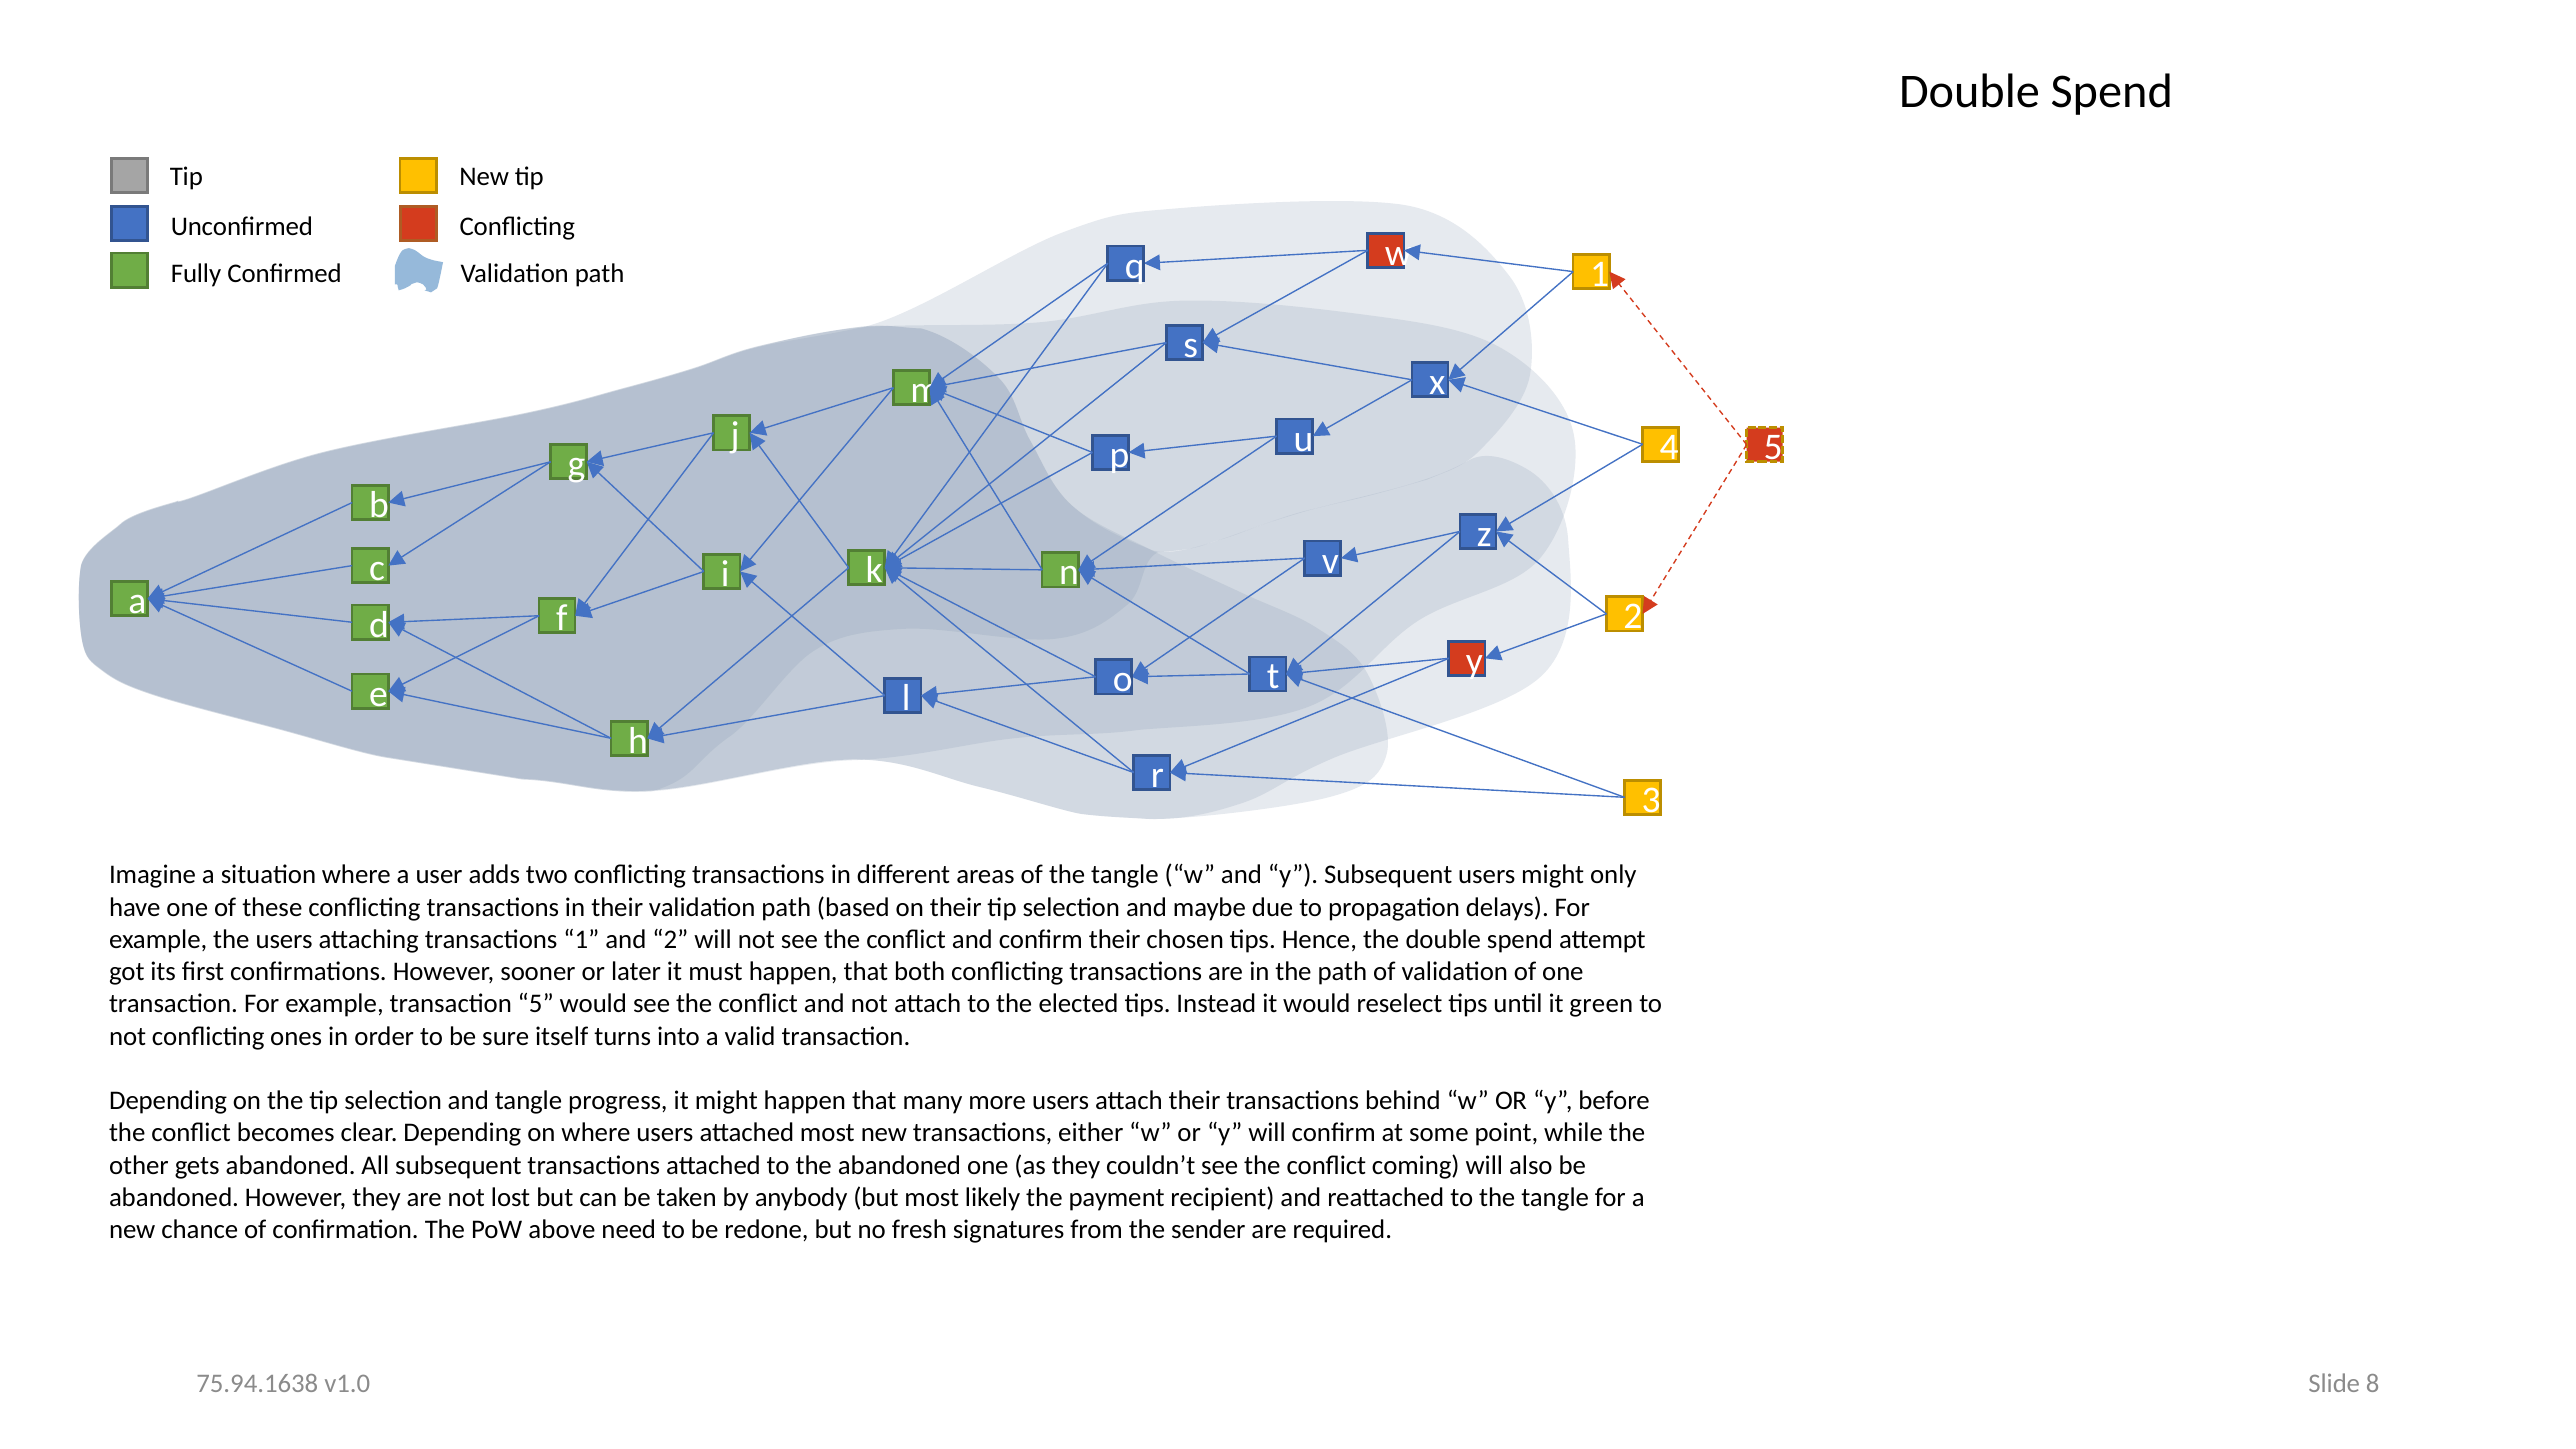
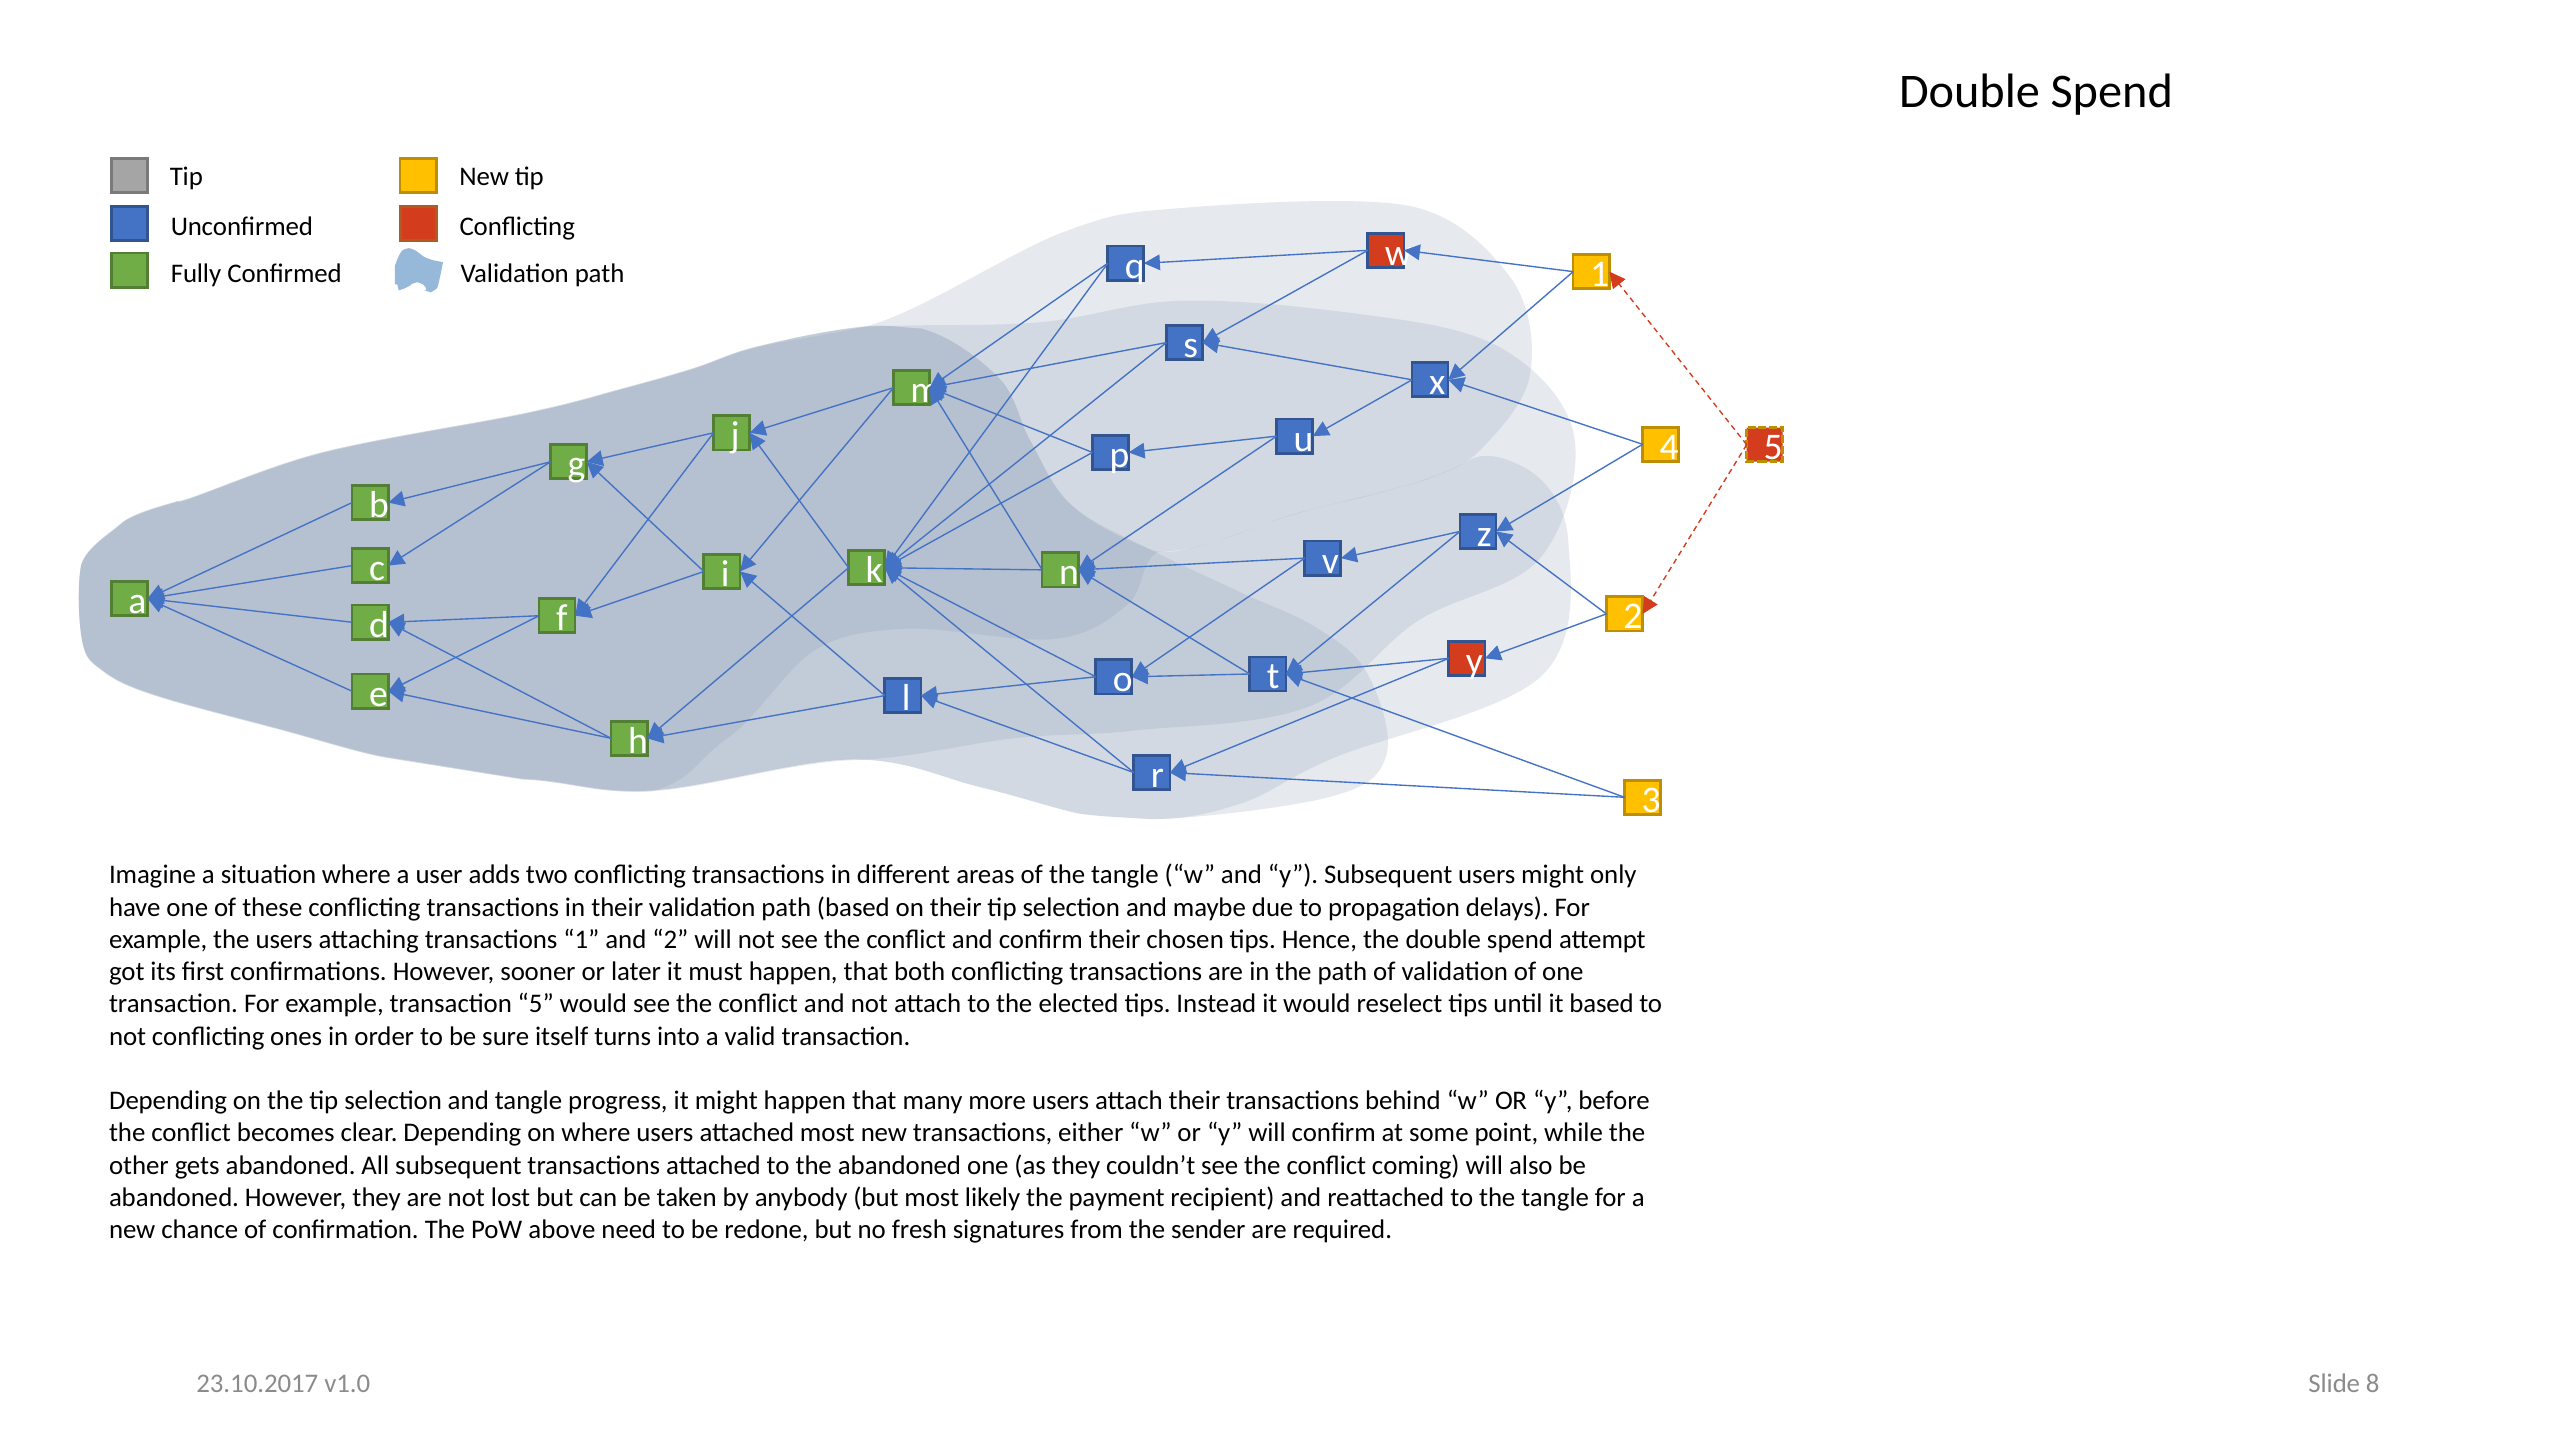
it green: green -> based
75.94.1638: 75.94.1638 -> 23.10.2017
